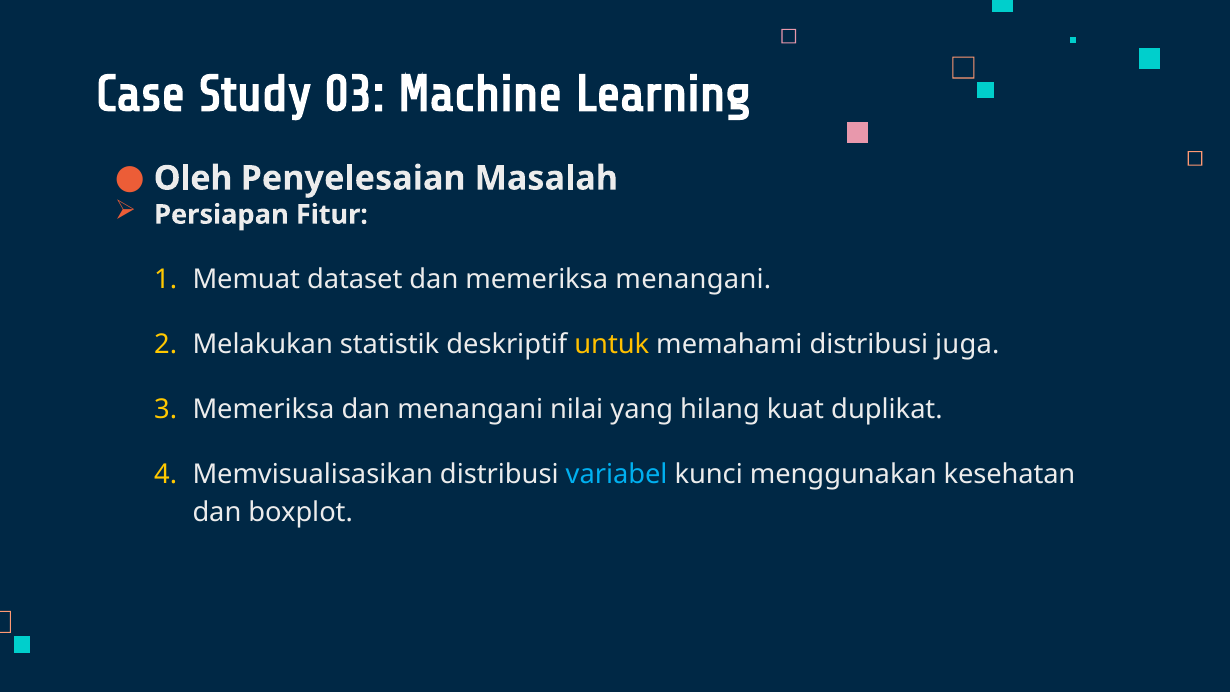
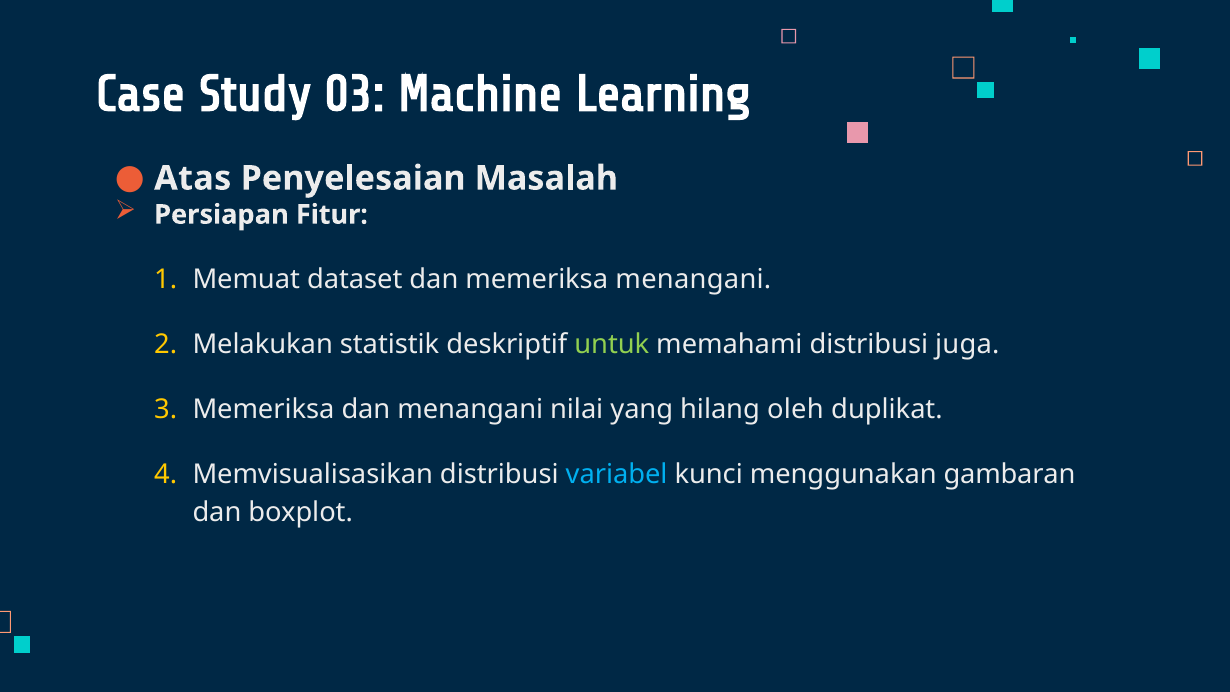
Oleh: Oleh -> Atas
untuk colour: yellow -> light green
kuat: kuat -> oleh
kesehatan: kesehatan -> gambaran
